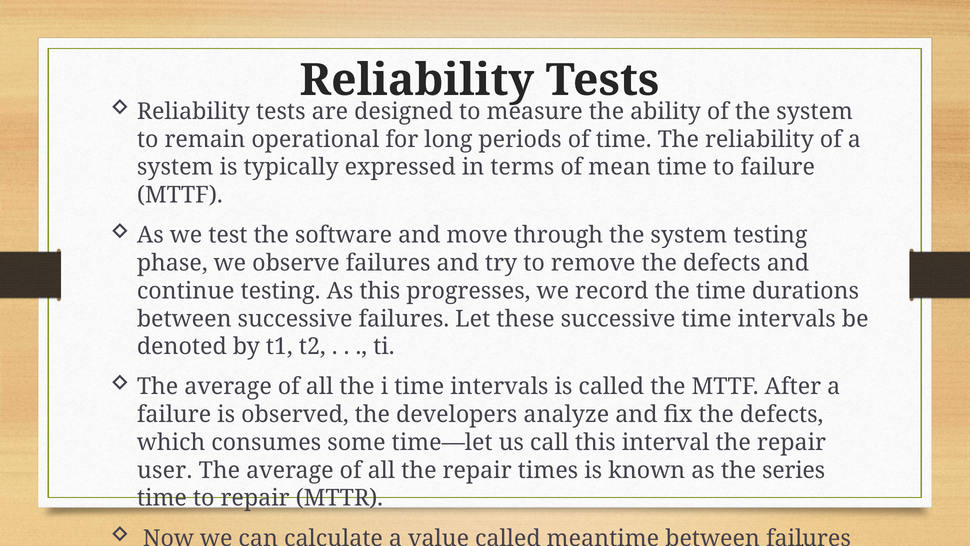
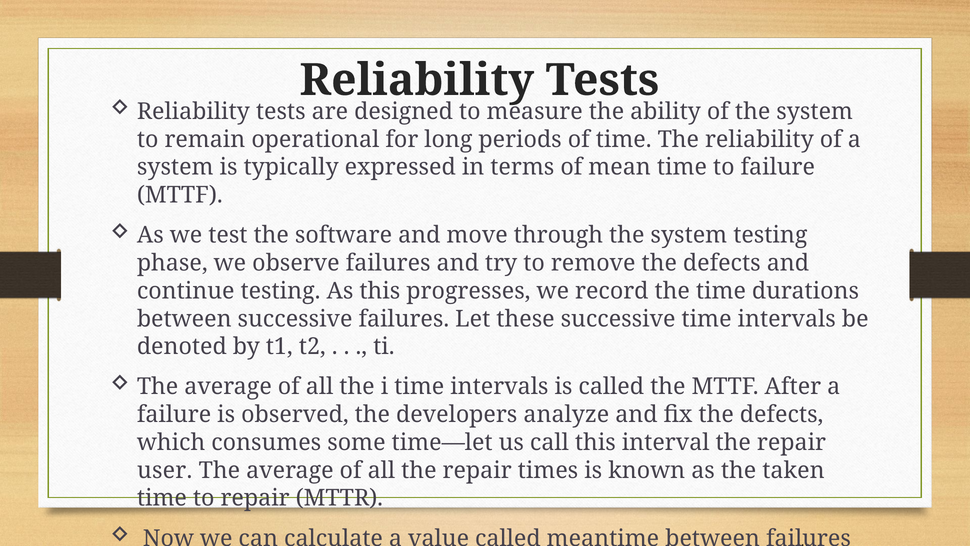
series: series -> taken
